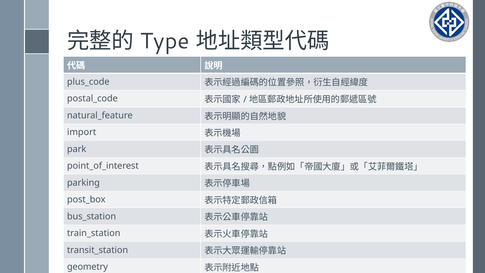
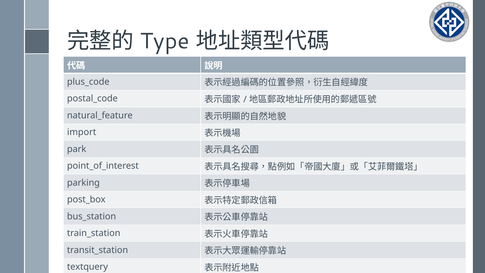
geometry: geometry -> textquery
